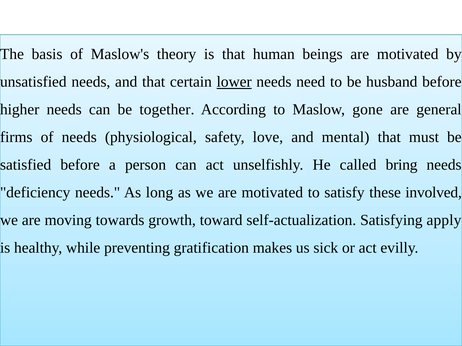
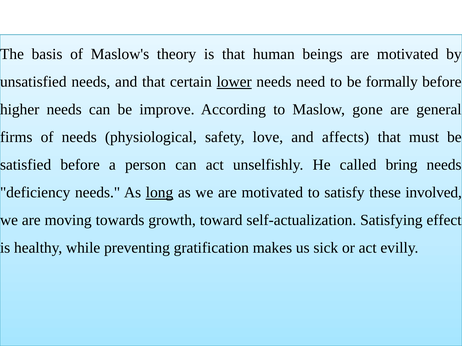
husband: husband -> formally
together: together -> improve
mental: mental -> affects
long underline: none -> present
apply: apply -> effect
